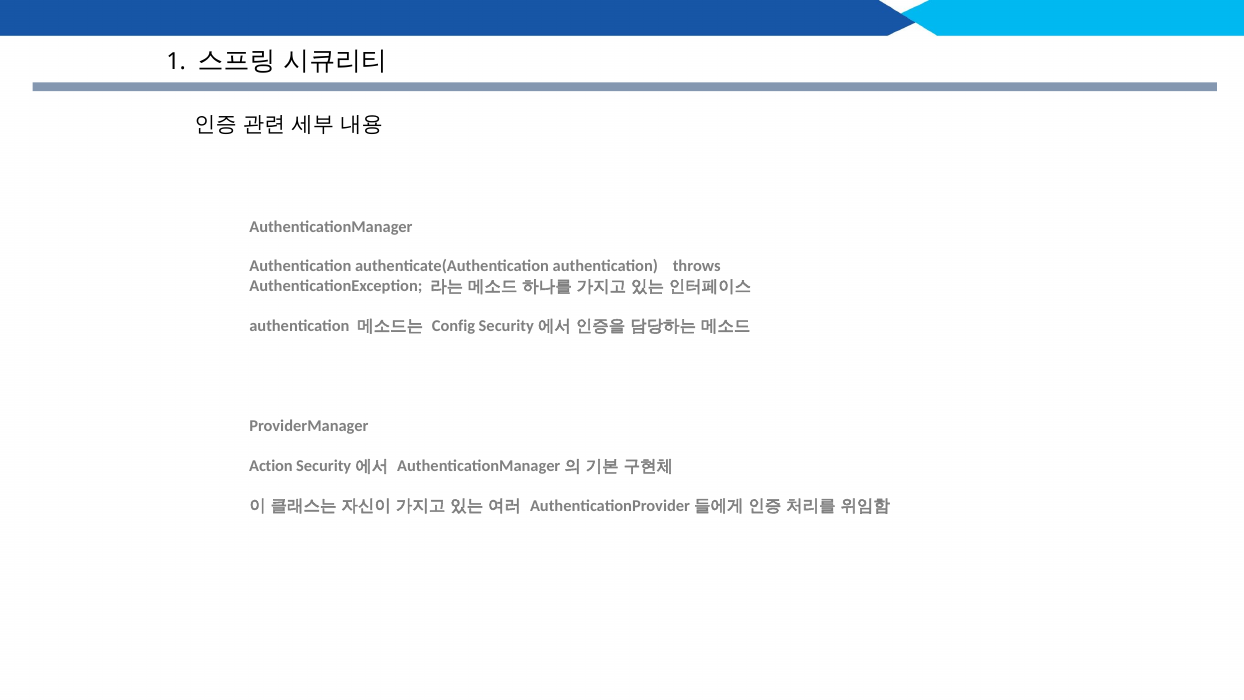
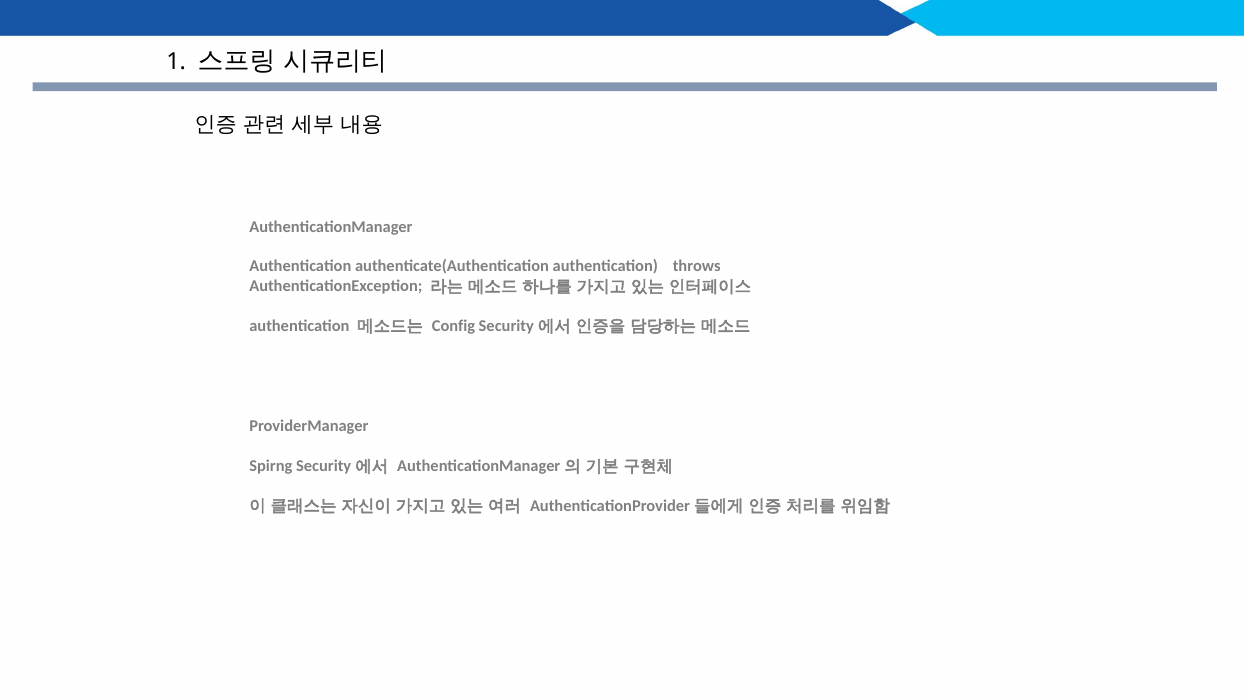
Action: Action -> Spirng
